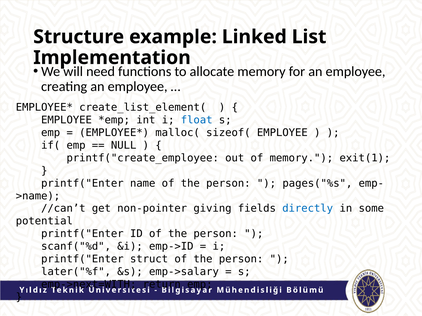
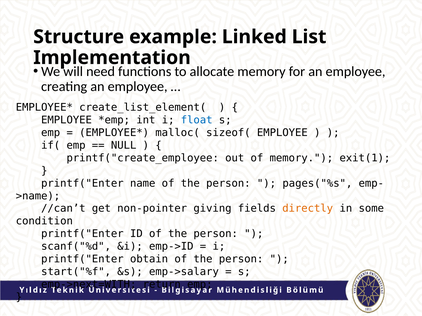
directly colour: blue -> orange
potential: potential -> condition
struct: struct -> obtain
later("%f: later("%f -> start("%f
